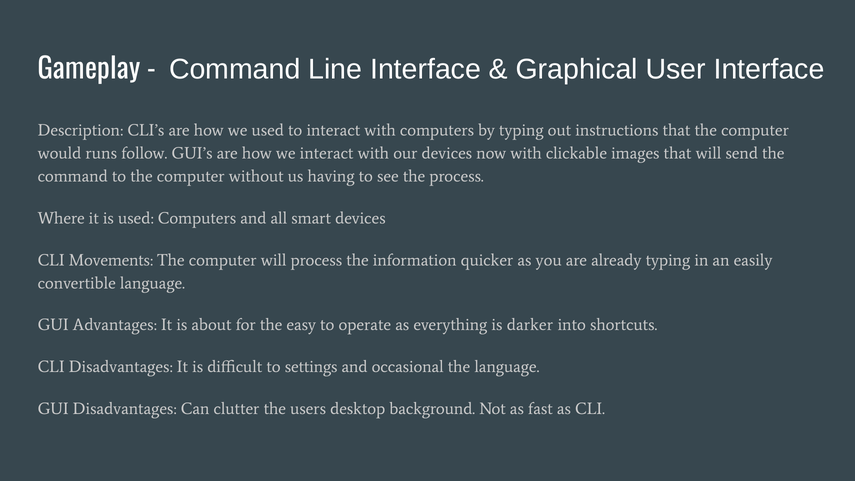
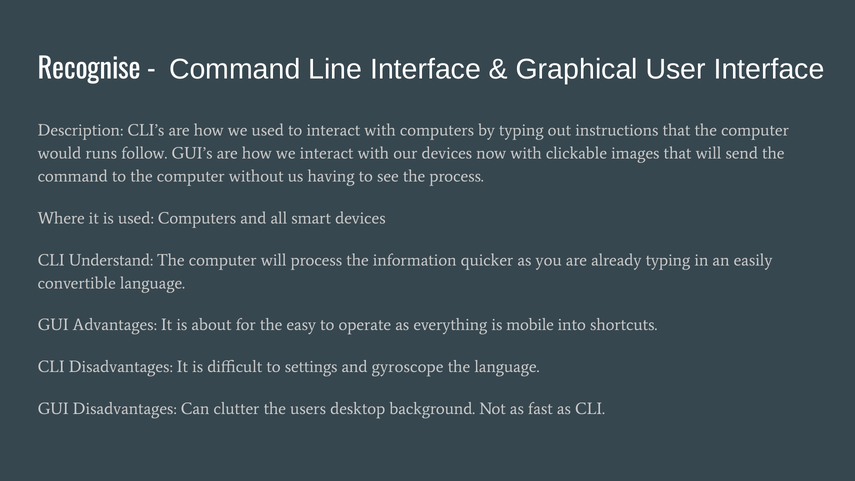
Gameplay: Gameplay -> Recognise
Movements: Movements -> Understand
darker: darker -> mobile
occasional: occasional -> gyroscope
